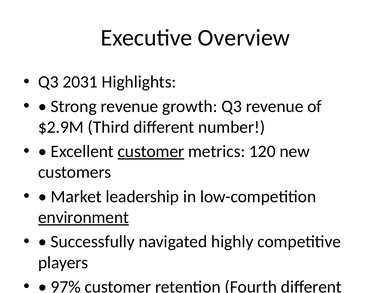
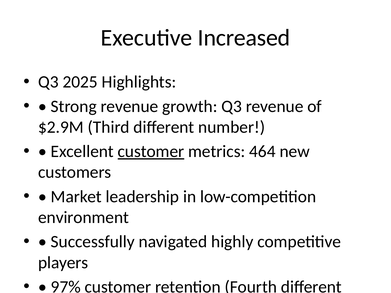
Overview: Overview -> Increased
2031: 2031 -> 2025
120: 120 -> 464
environment underline: present -> none
